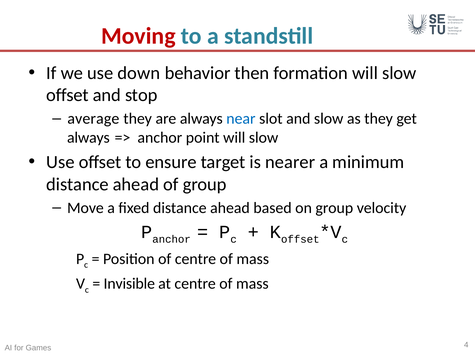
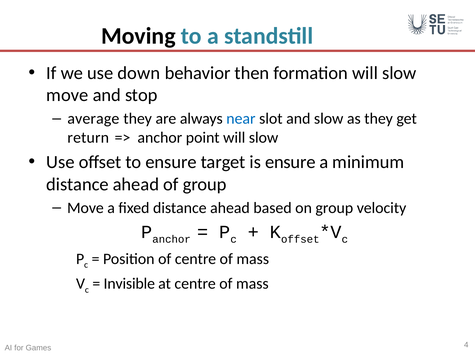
Moving colour: red -> black
offset at (67, 95): offset -> move
always at (88, 138): always -> return
is nearer: nearer -> ensure
